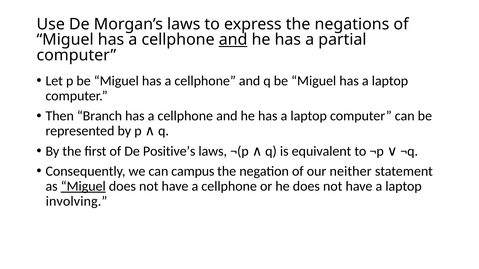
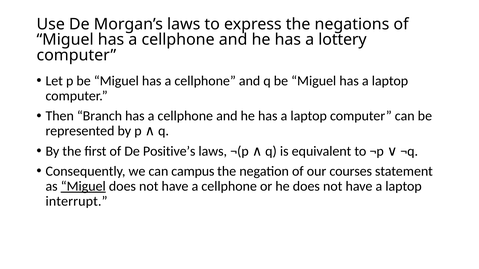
and at (233, 40) underline: present -> none
partial: partial -> lottery
neither: neither -> courses
involving: involving -> interrupt
